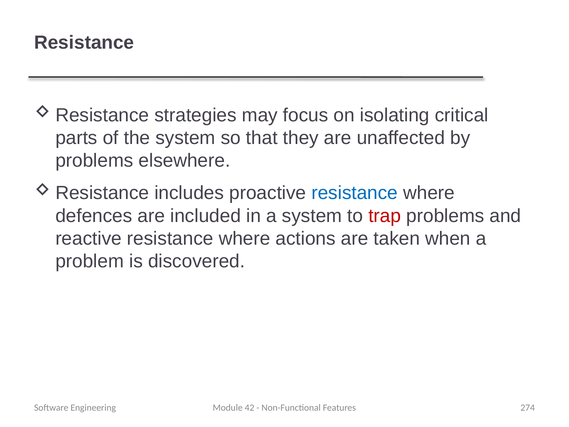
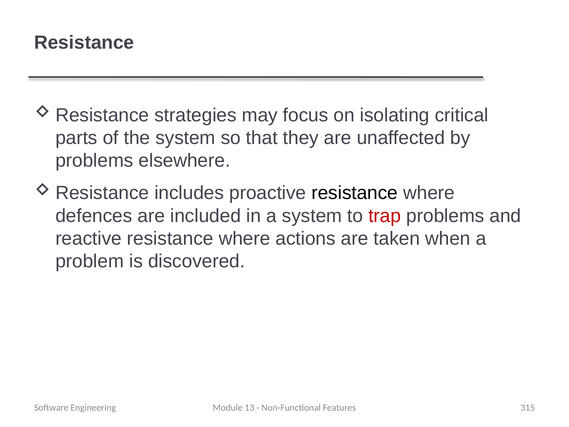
resistance at (355, 193) colour: blue -> black
42: 42 -> 13
274: 274 -> 315
